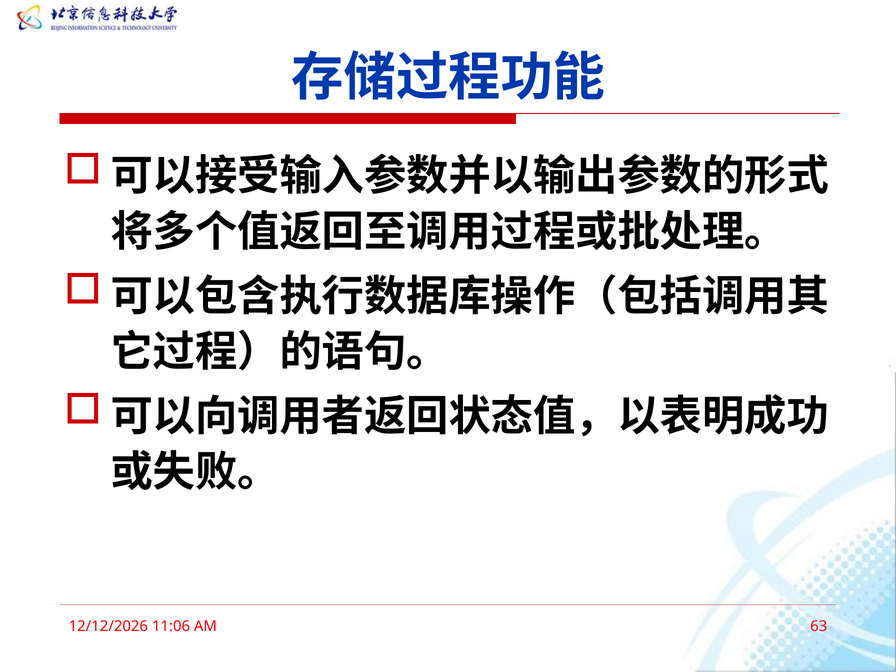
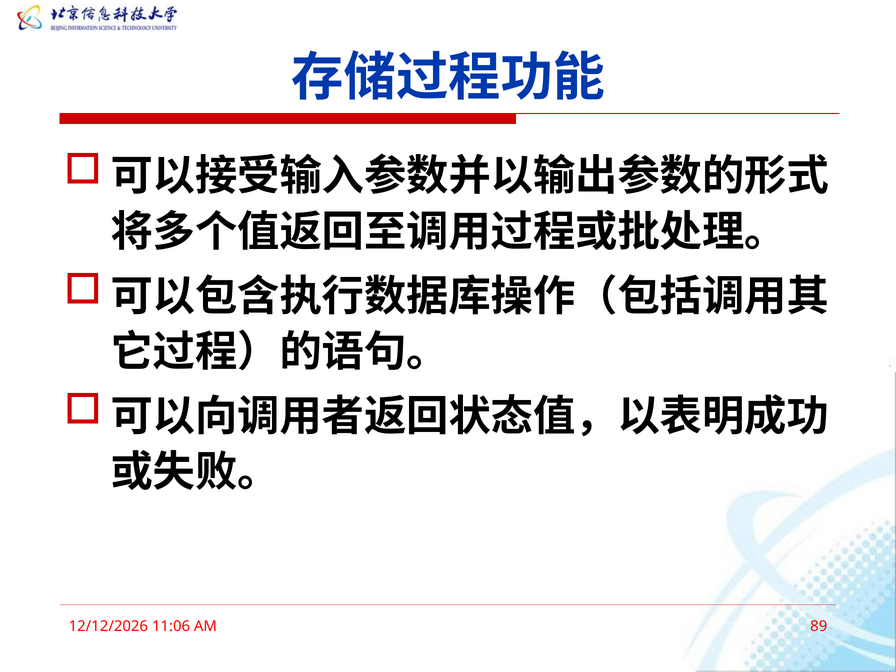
63: 63 -> 89
